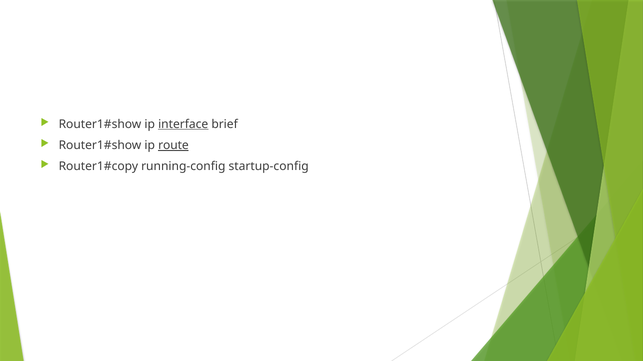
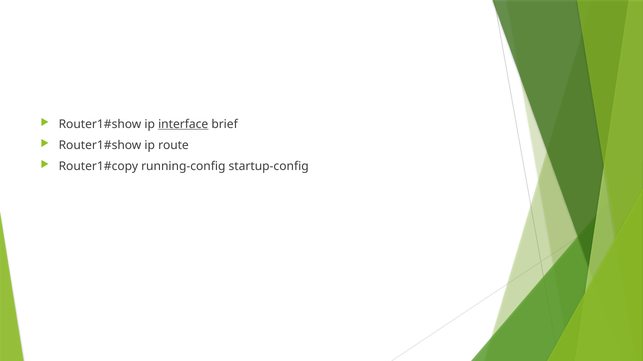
route underline: present -> none
